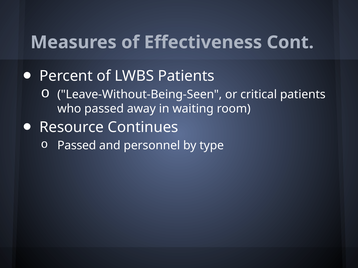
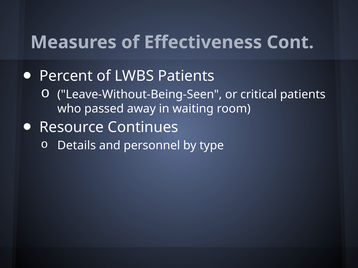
Passed at (77, 146): Passed -> Details
